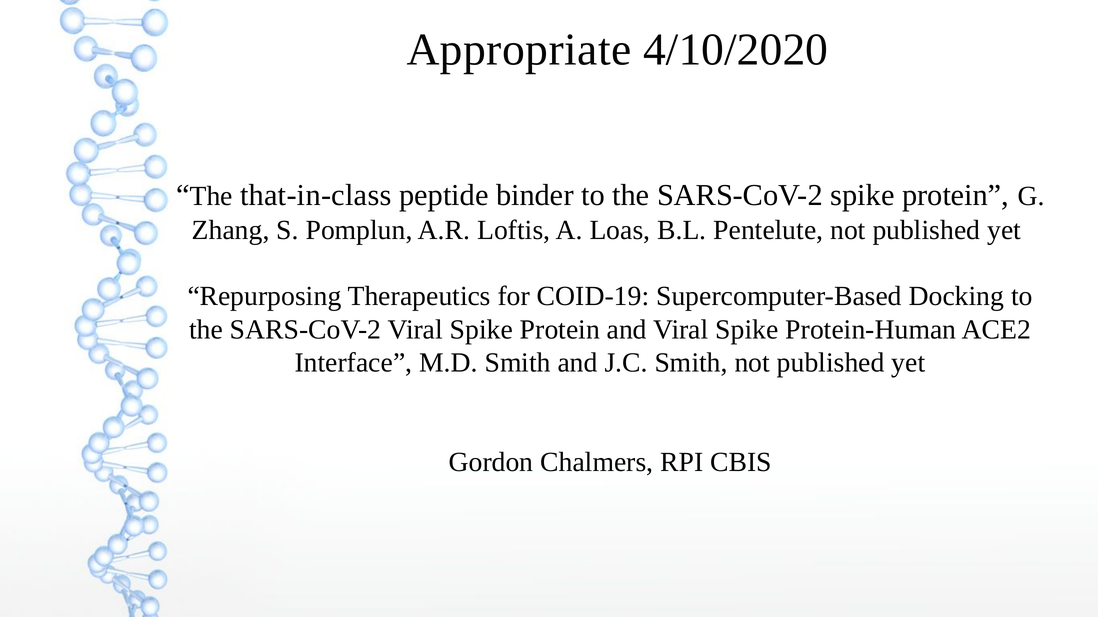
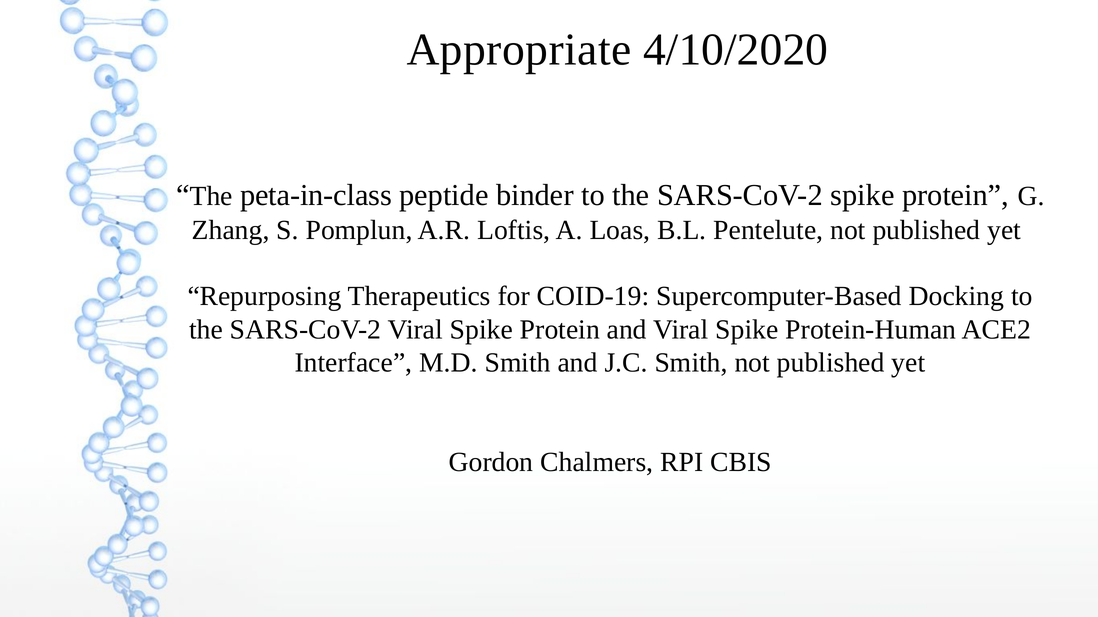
that-in-class: that-in-class -> peta-in-class
